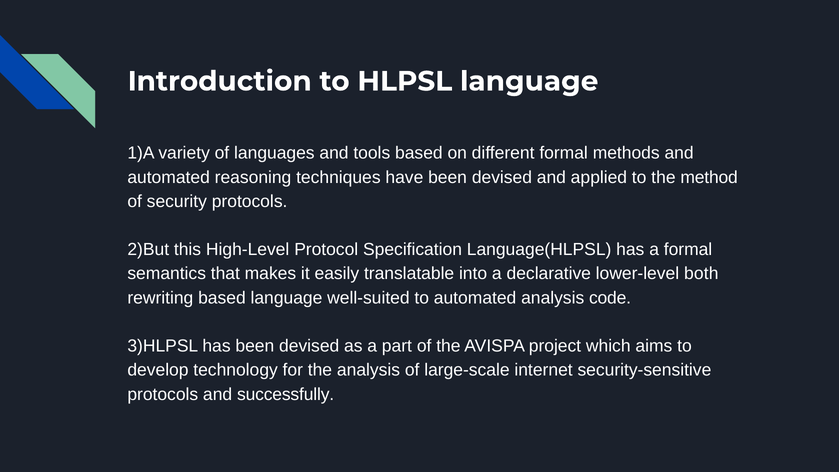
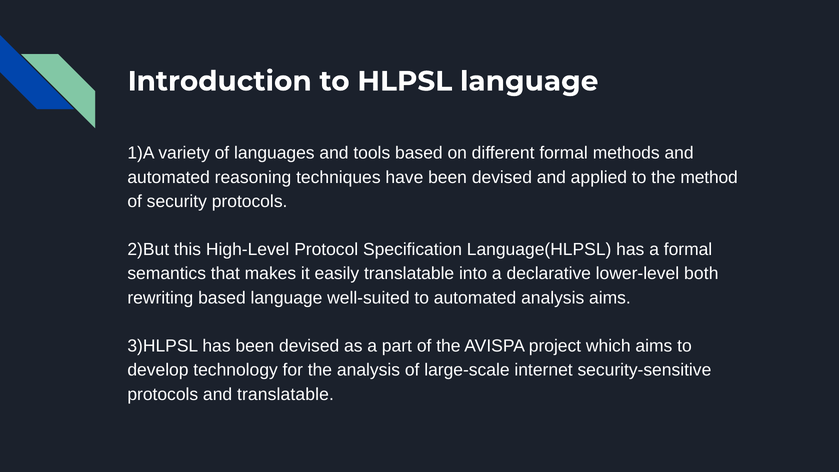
analysis code: code -> aims
and successfully: successfully -> translatable
